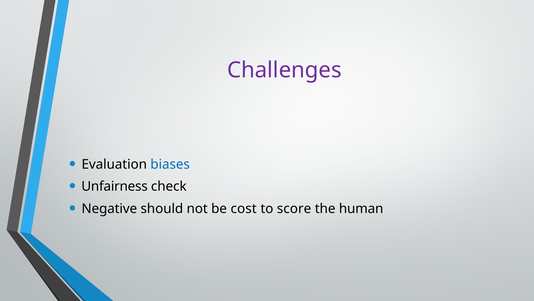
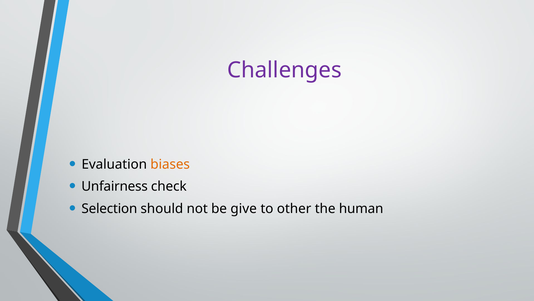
biases colour: blue -> orange
Negative: Negative -> Selection
cost: cost -> give
score: score -> other
